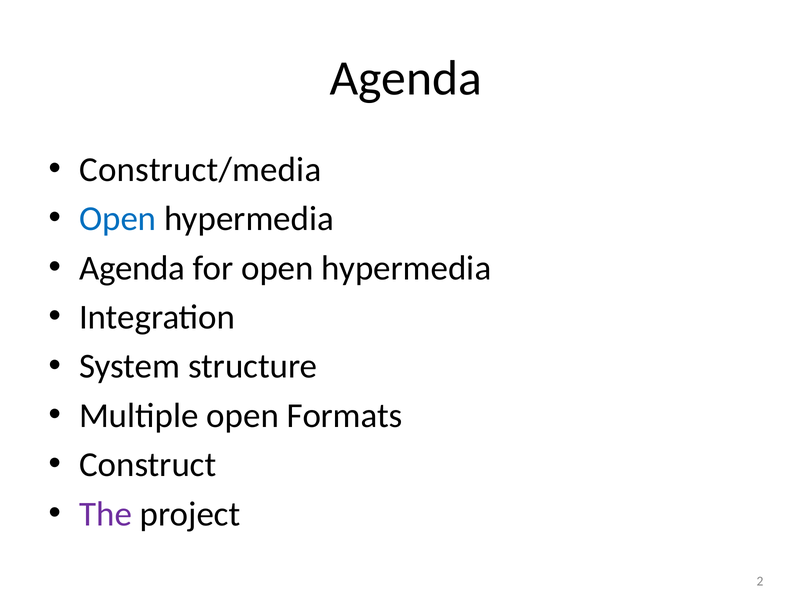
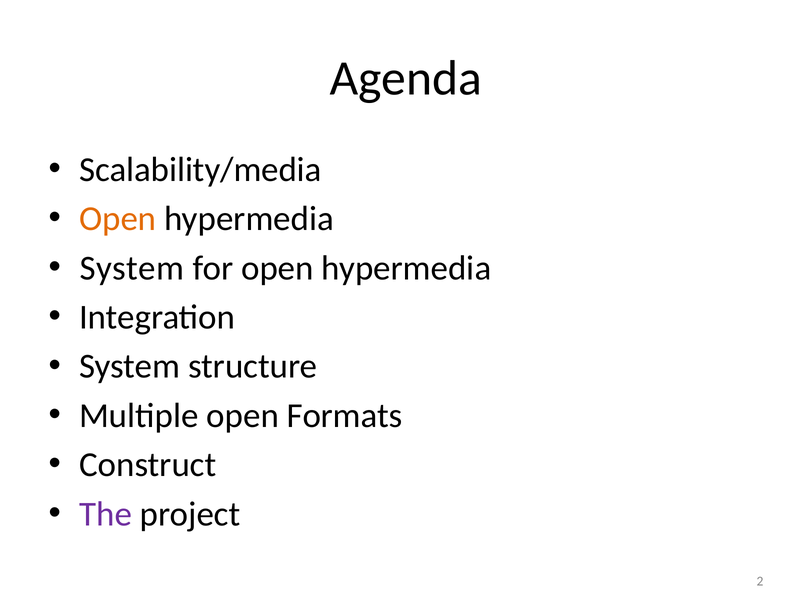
Construct/media: Construct/media -> Scalability/media
Open at (118, 219) colour: blue -> orange
Agenda at (132, 268): Agenda -> System
